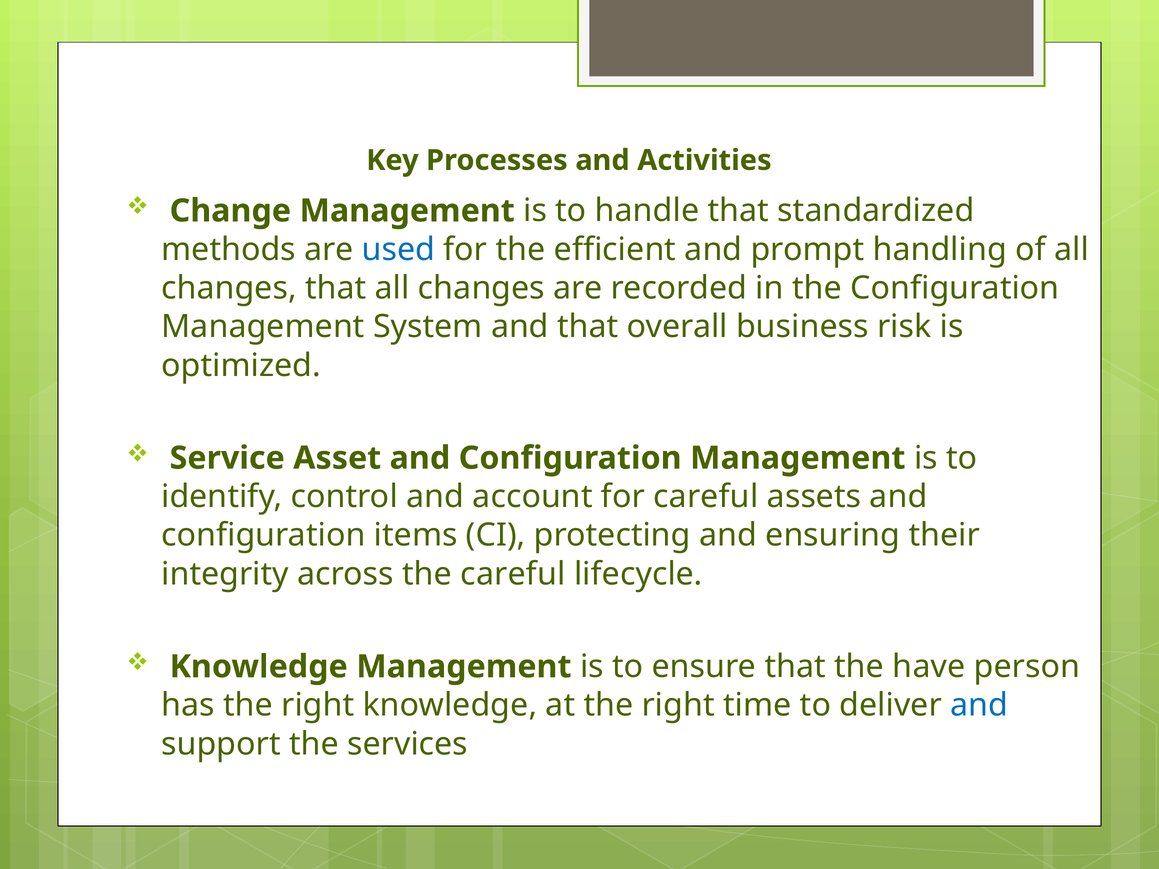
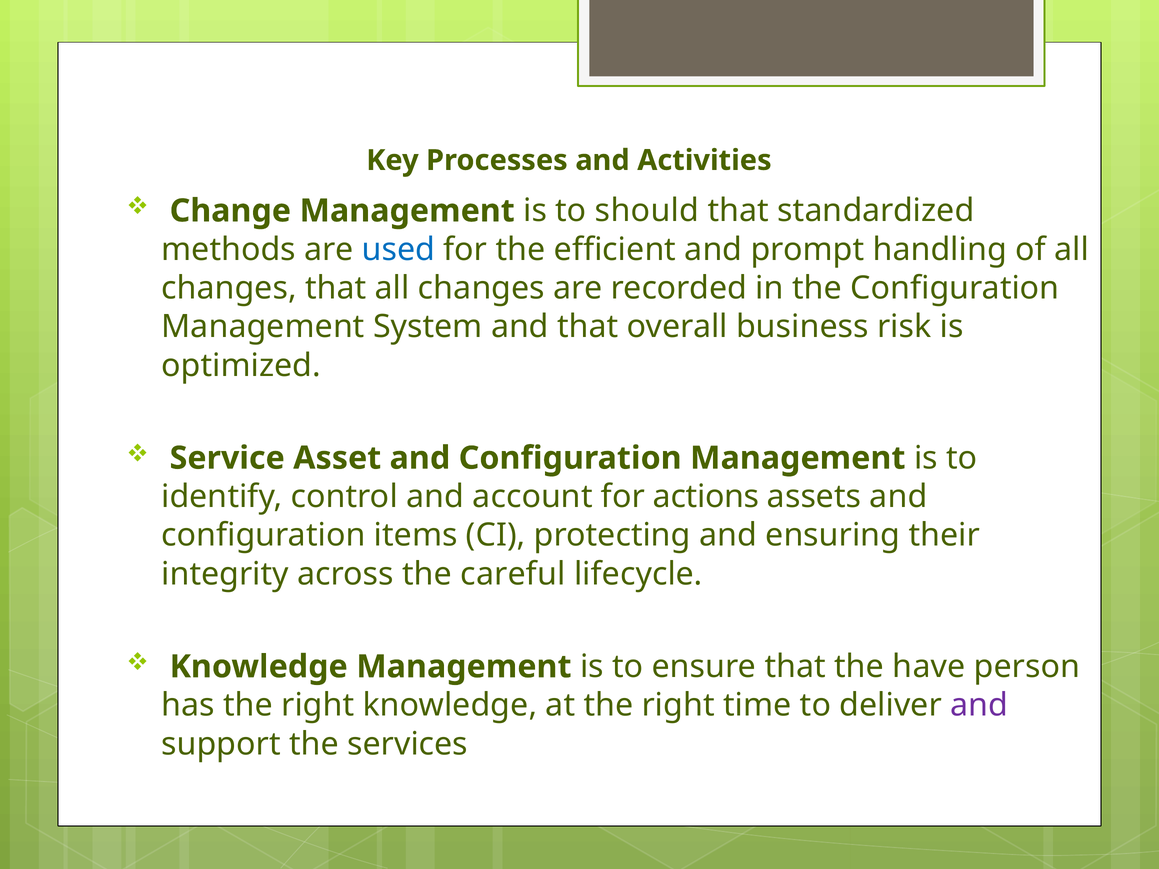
handle: handle -> should
for careful: careful -> actions
and at (979, 706) colour: blue -> purple
